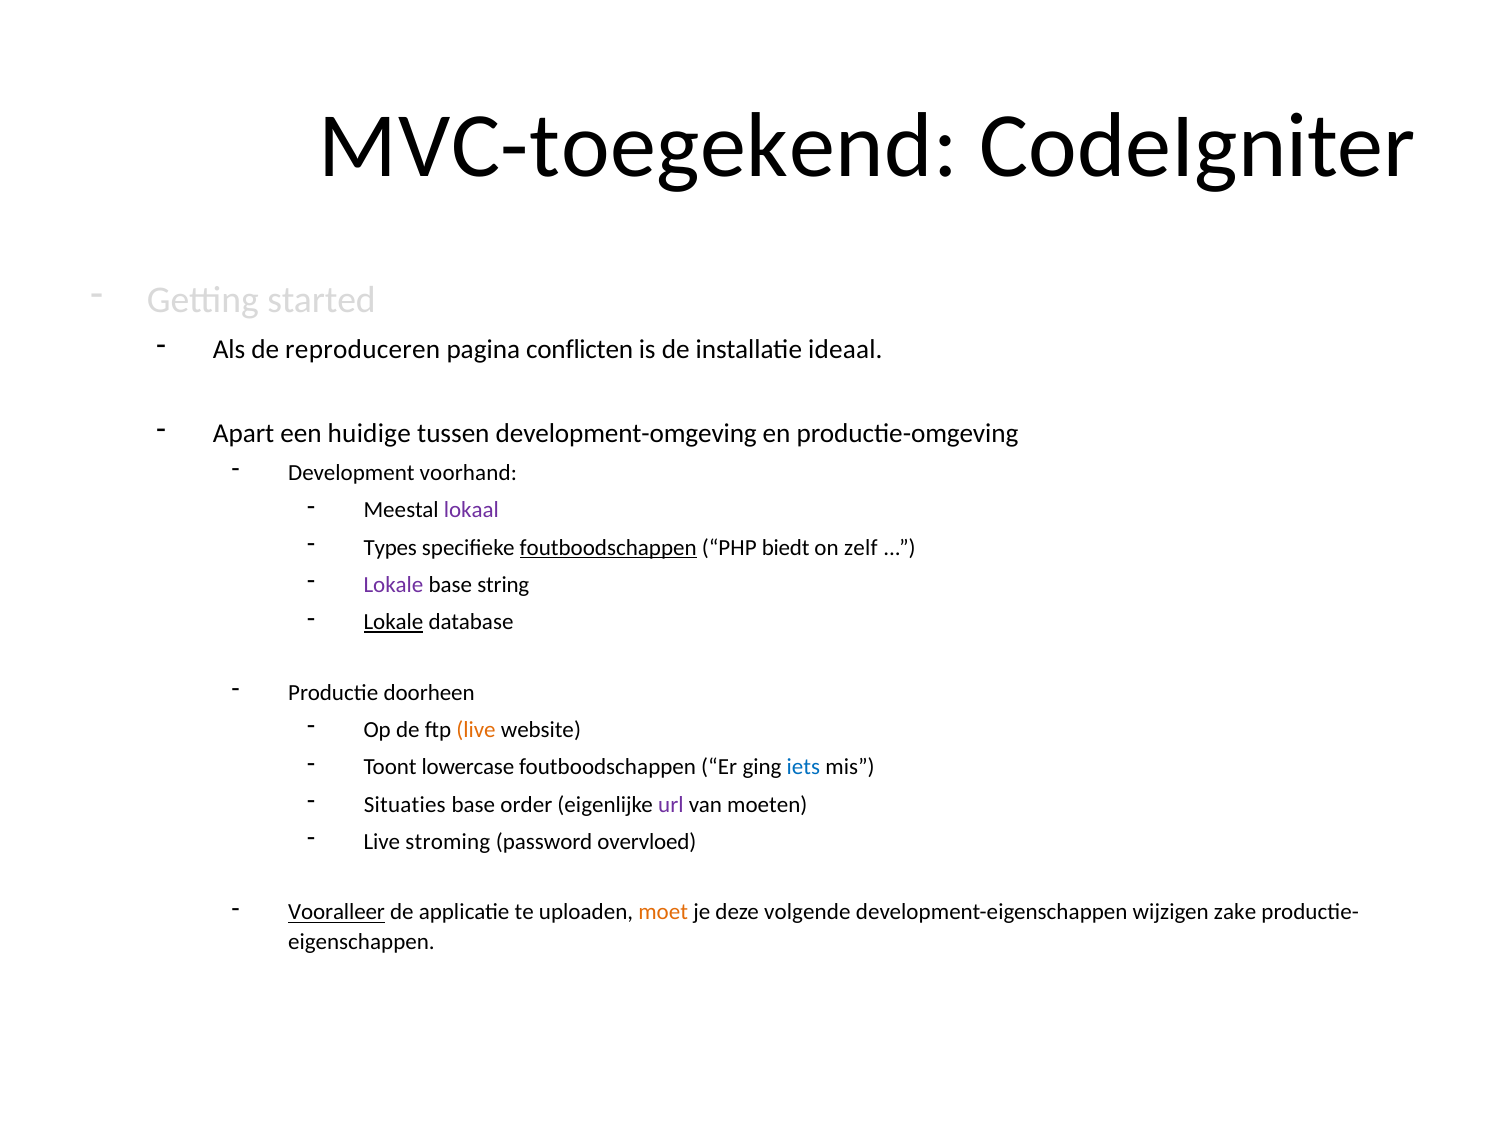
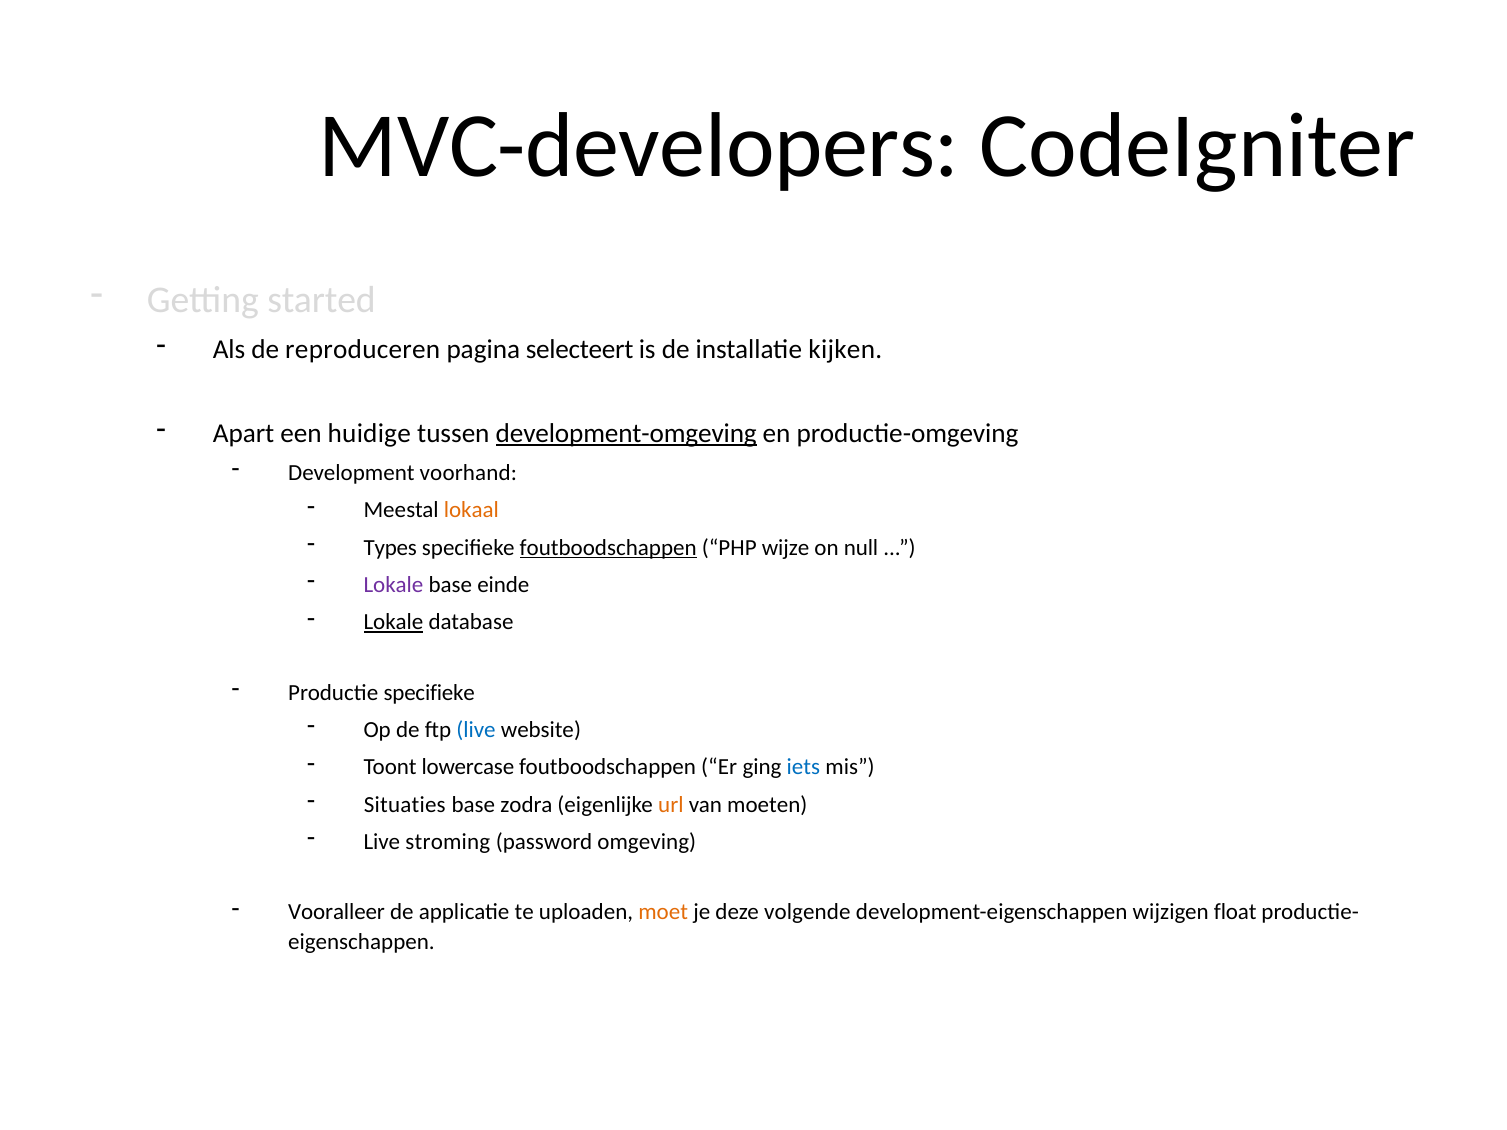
MVC-toegekend: MVC-toegekend -> MVC-developers
conflicten: conflicten -> selecteert
ideaal: ideaal -> kijken
development-omgeving underline: none -> present
lokaal colour: purple -> orange
biedt: biedt -> wijze
zelf: zelf -> null
string: string -> einde
Productie doorheen: doorheen -> specifieke
live at (476, 730) colour: orange -> blue
order: order -> zodra
url colour: purple -> orange
overvloed: overvloed -> omgeving
Vooralleer underline: present -> none
zake: zake -> float
